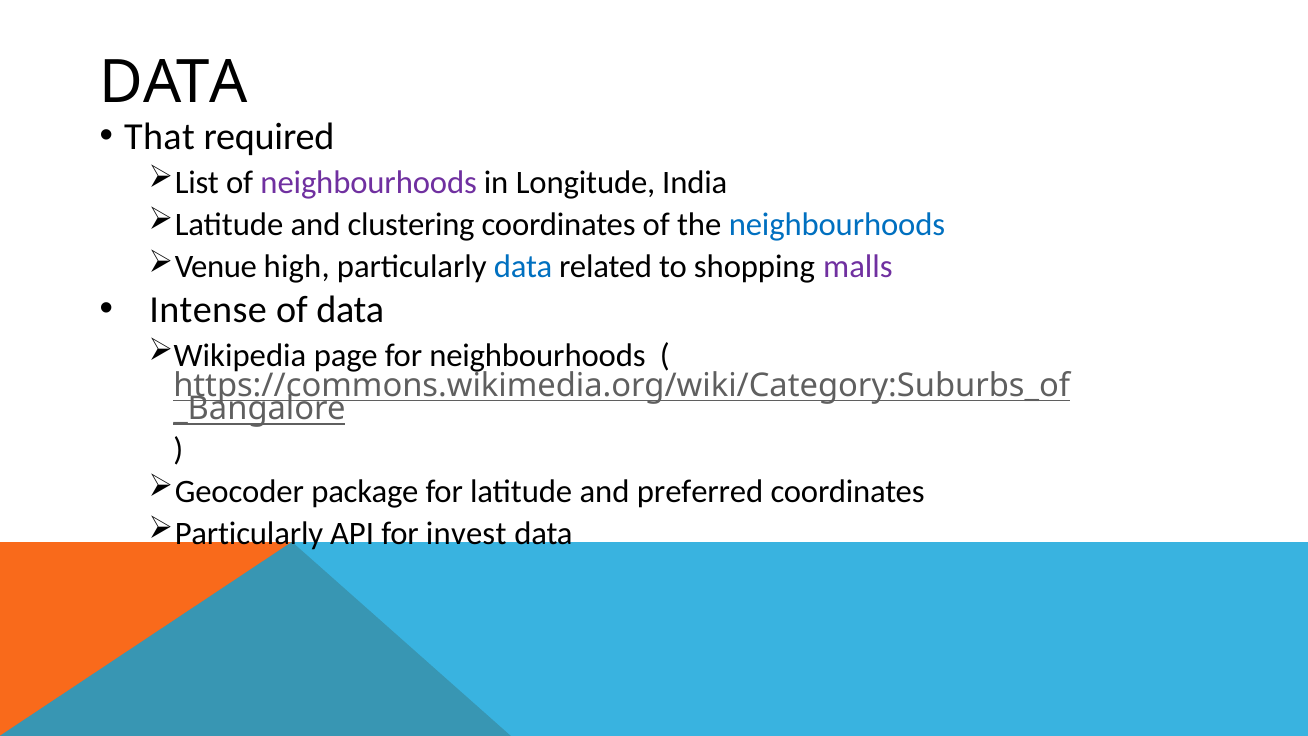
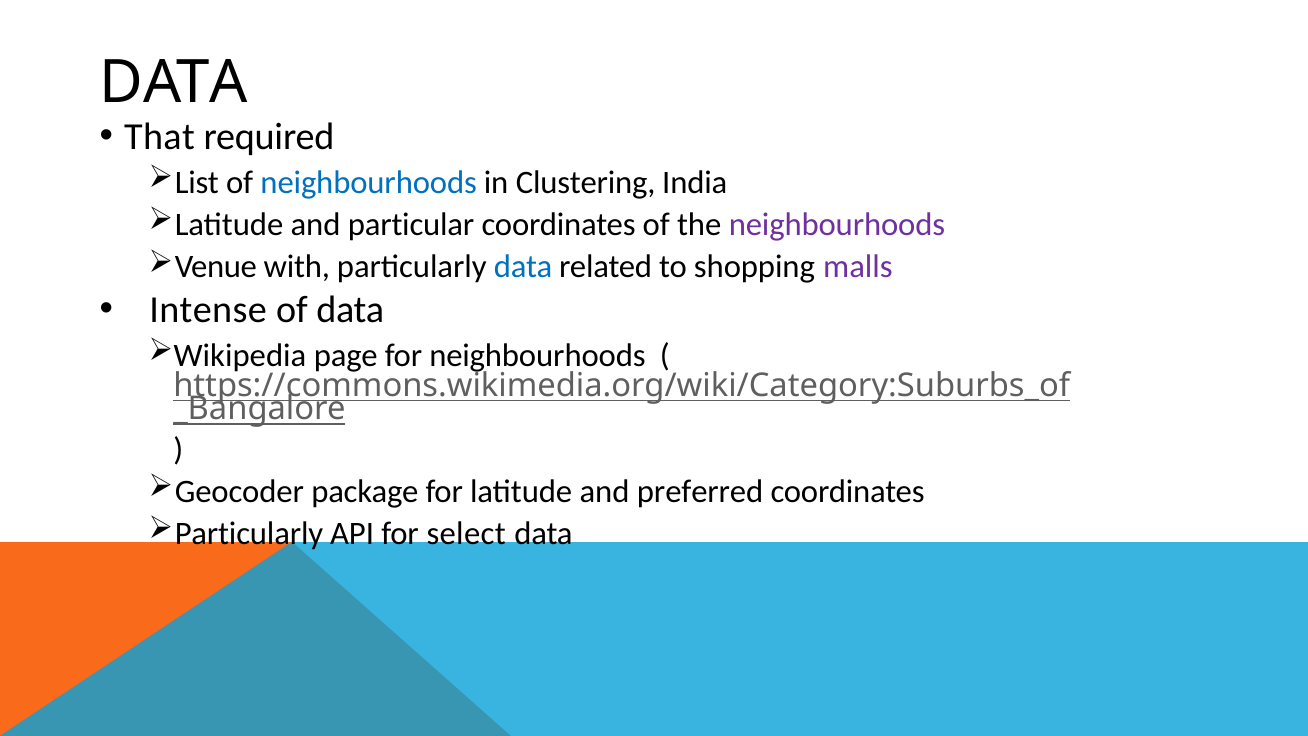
neighbourhoods at (369, 183) colour: purple -> blue
Longitude: Longitude -> Clustering
clustering: clustering -> particular
neighbourhoods at (837, 225) colour: blue -> purple
high: high -> with
invest: invest -> select
